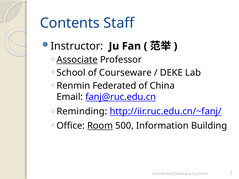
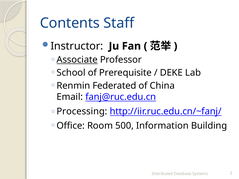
Courseware: Courseware -> Prerequisite
Reminding: Reminding -> Processing
Room underline: present -> none
